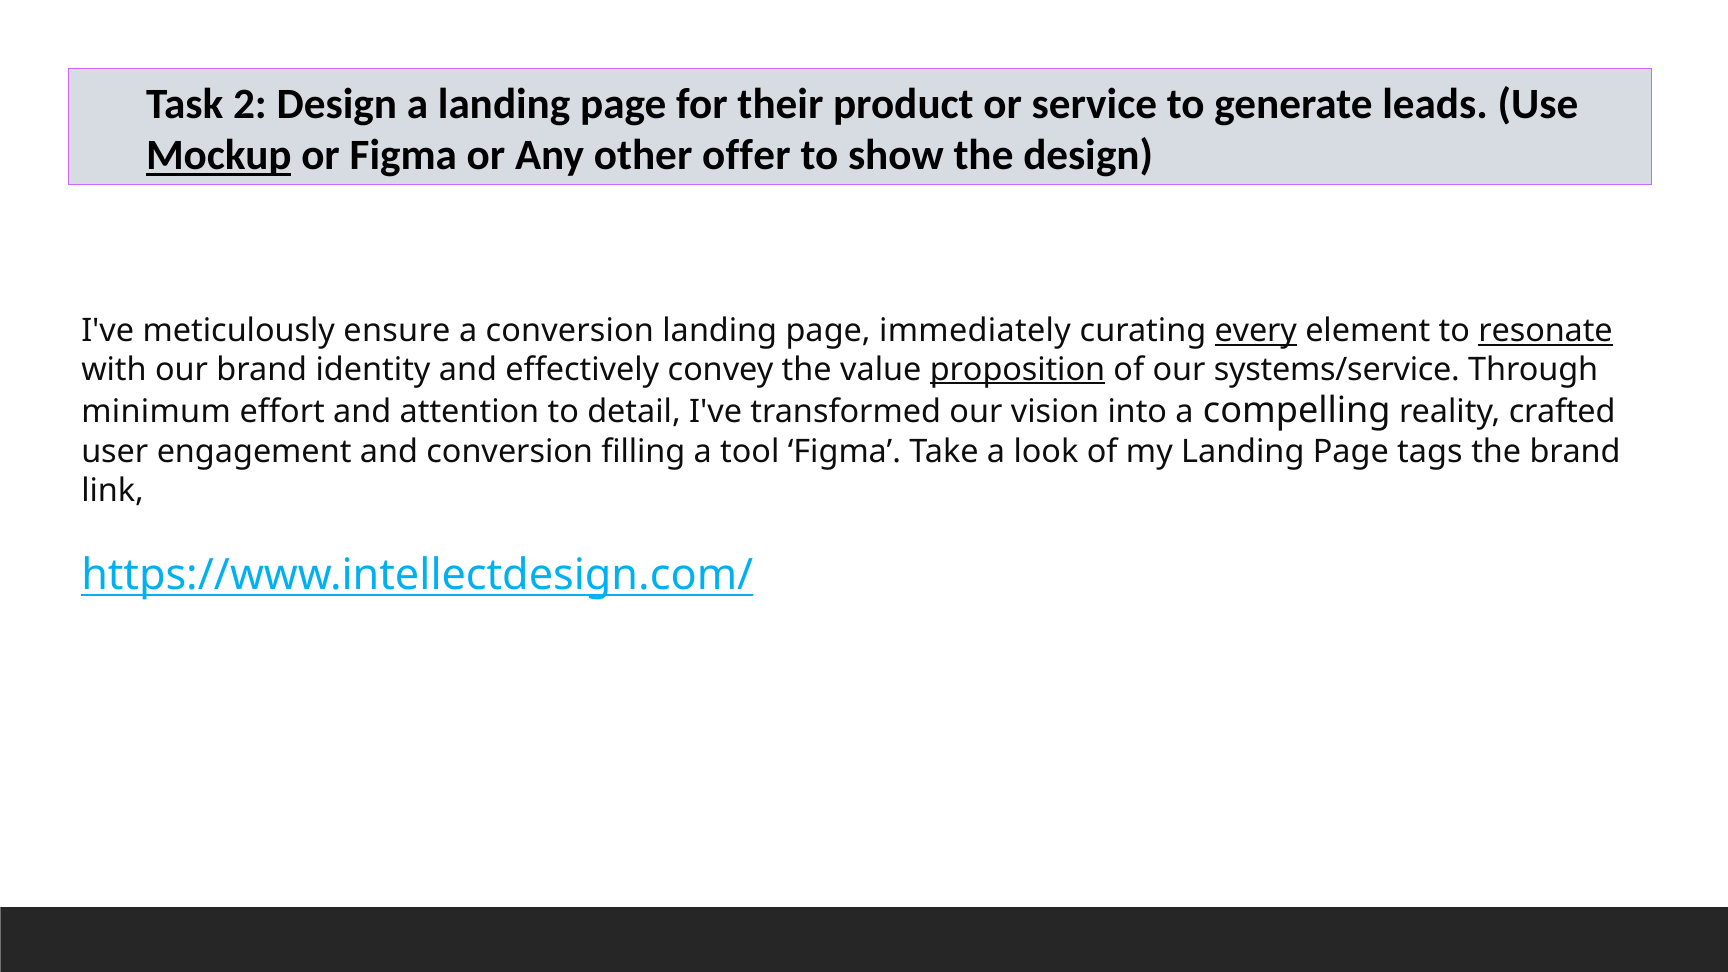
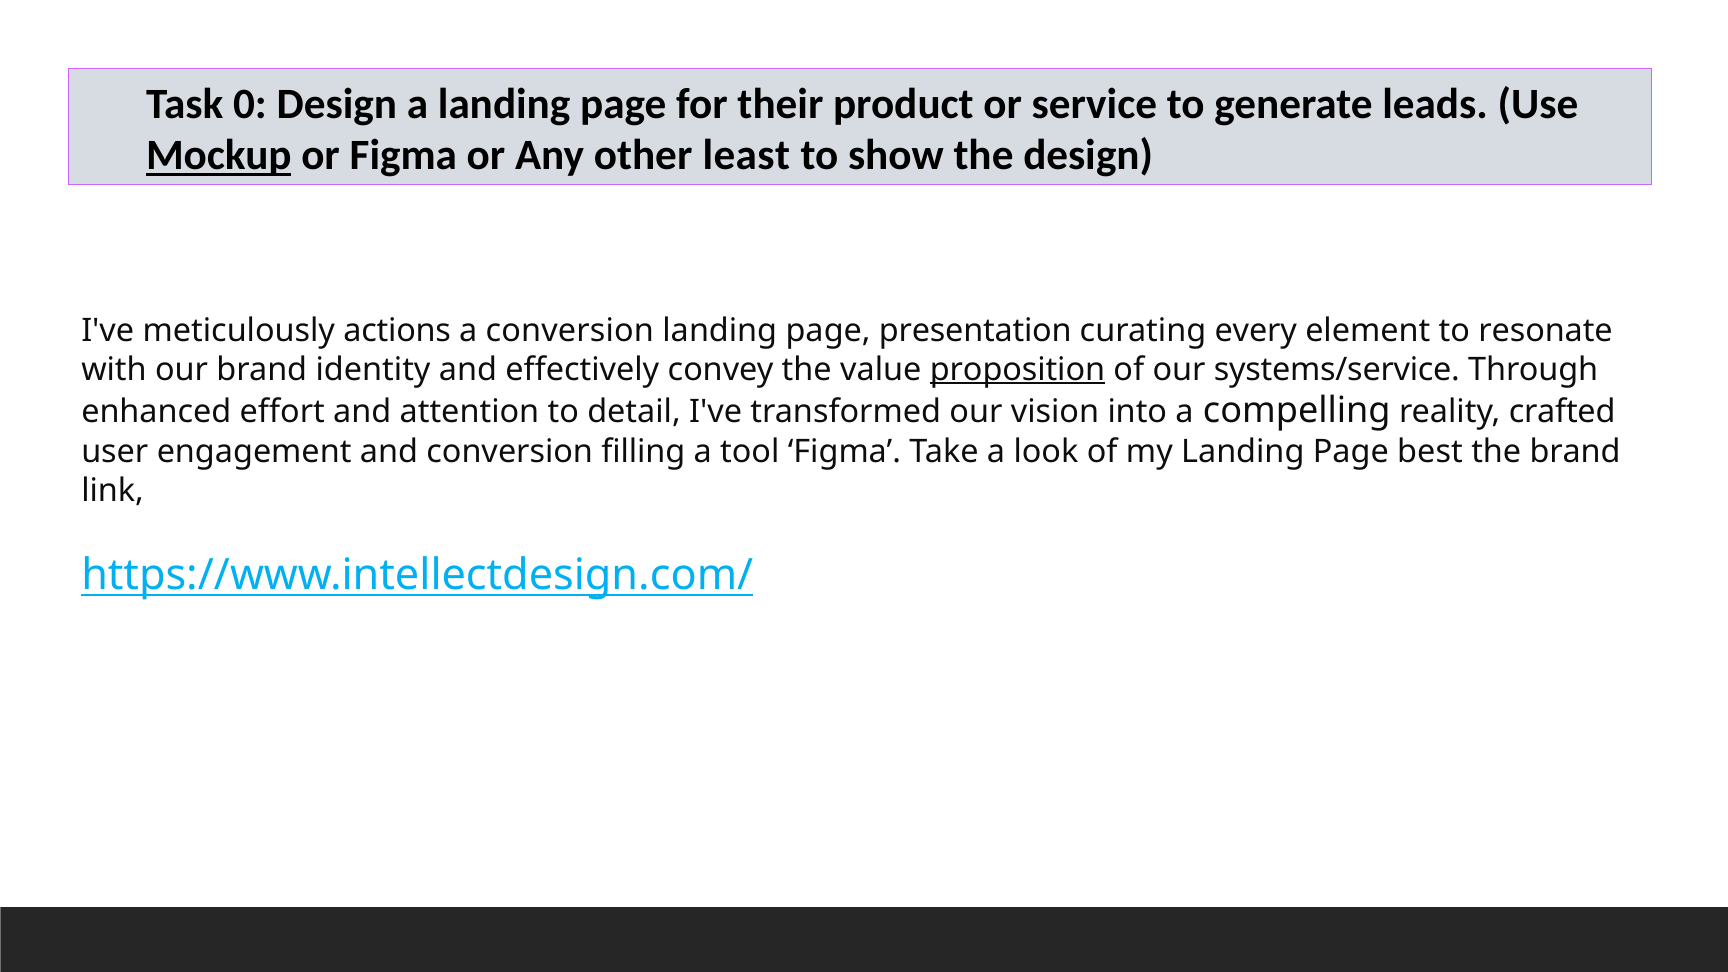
2: 2 -> 0
offer: offer -> least
ensure: ensure -> actions
immediately: immediately -> presentation
every underline: present -> none
resonate underline: present -> none
minimum: minimum -> enhanced
tags: tags -> best
